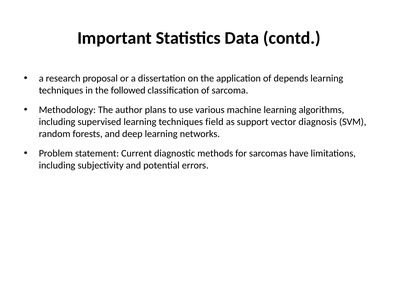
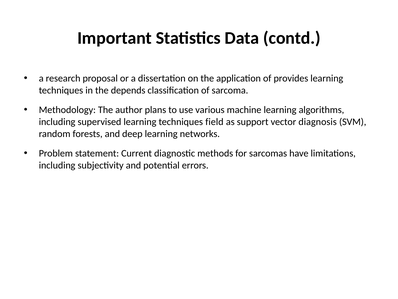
depends: depends -> provides
followed: followed -> depends
